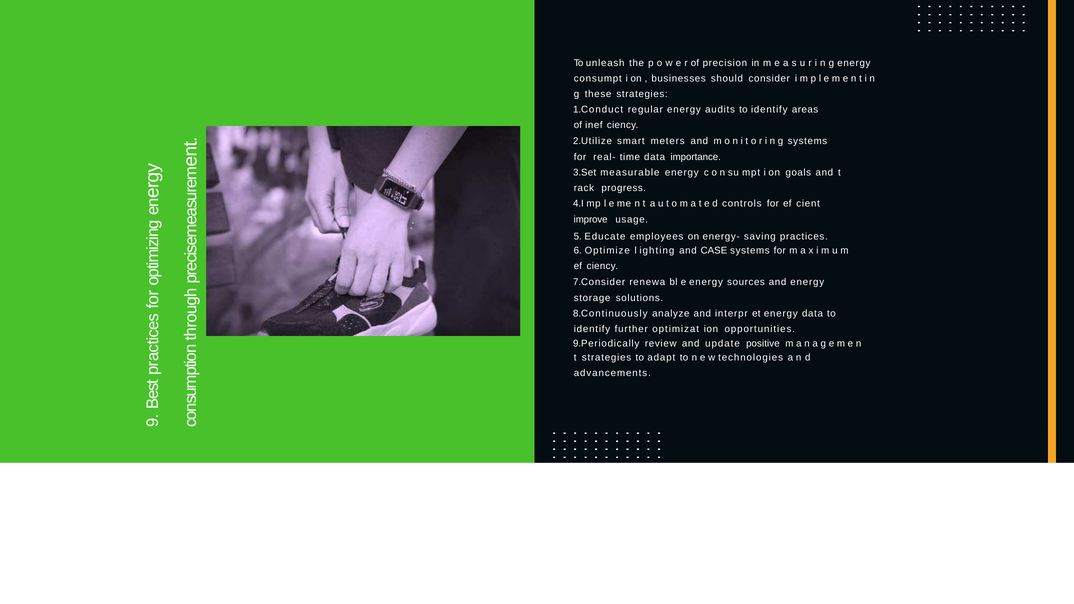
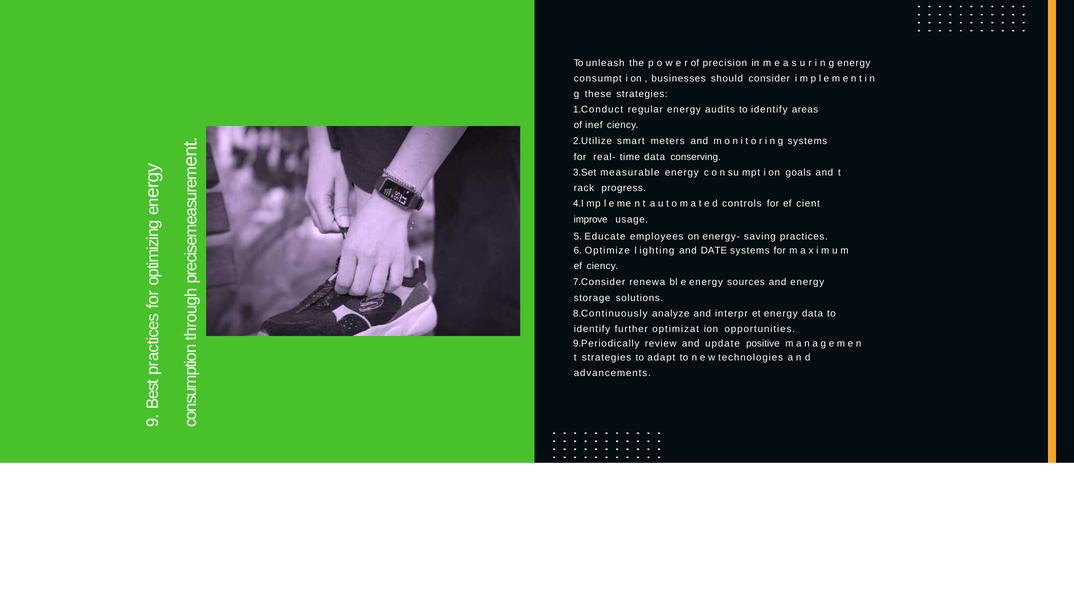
importance: importance -> conserving
CASE: CASE -> DATE
